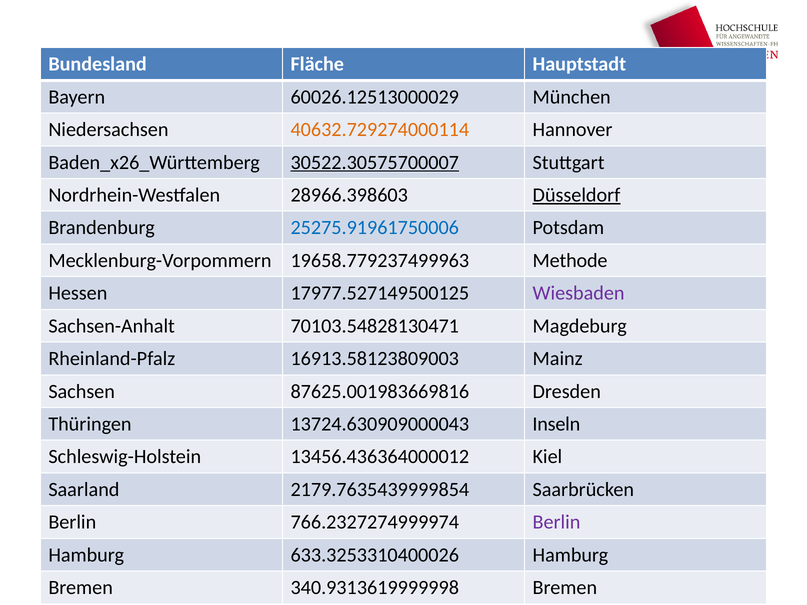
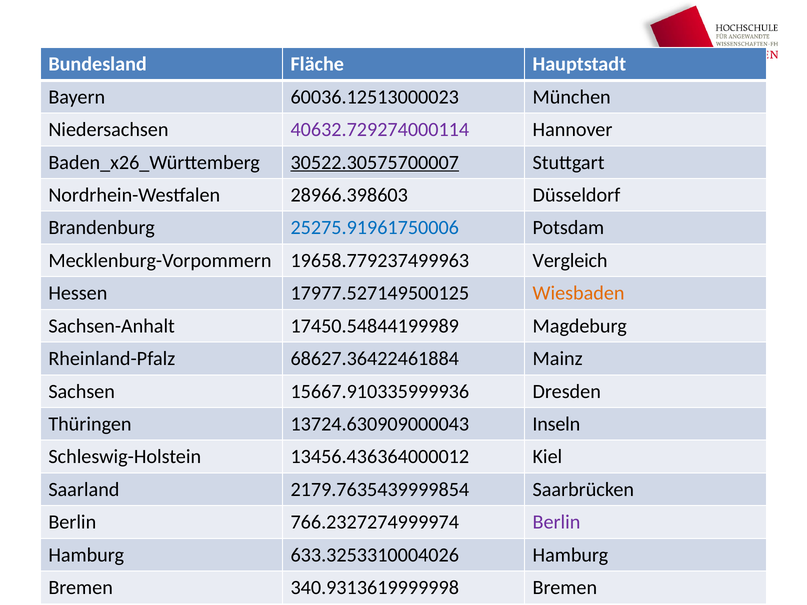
60026.12513000029: 60026.12513000029 -> 60036.12513000023
40632.729274000114 colour: orange -> purple
Düsseldorf underline: present -> none
Methode: Methode -> Vergleich
Wiesbaden colour: purple -> orange
70103.54828130471: 70103.54828130471 -> 17450.54844199989
16913.58123809003: 16913.58123809003 -> 68627.36422461884
87625.001983669816: 87625.001983669816 -> 15667.910335999936
633.3253310400026: 633.3253310400026 -> 633.3253310004026
